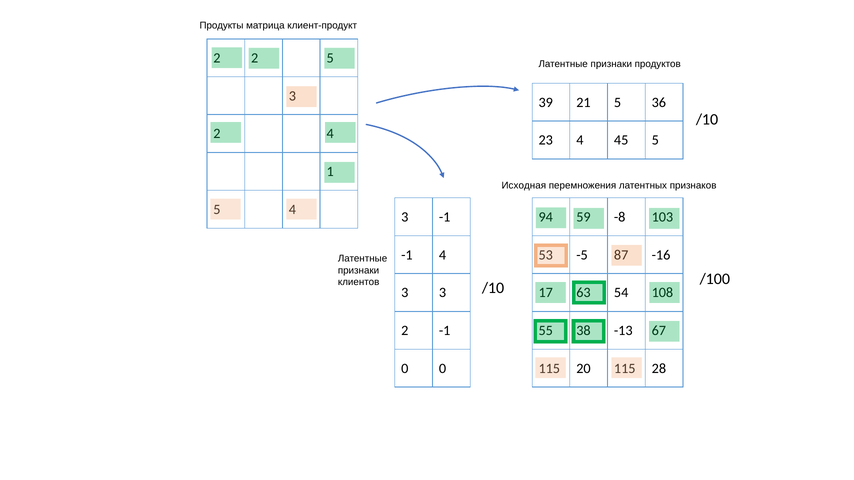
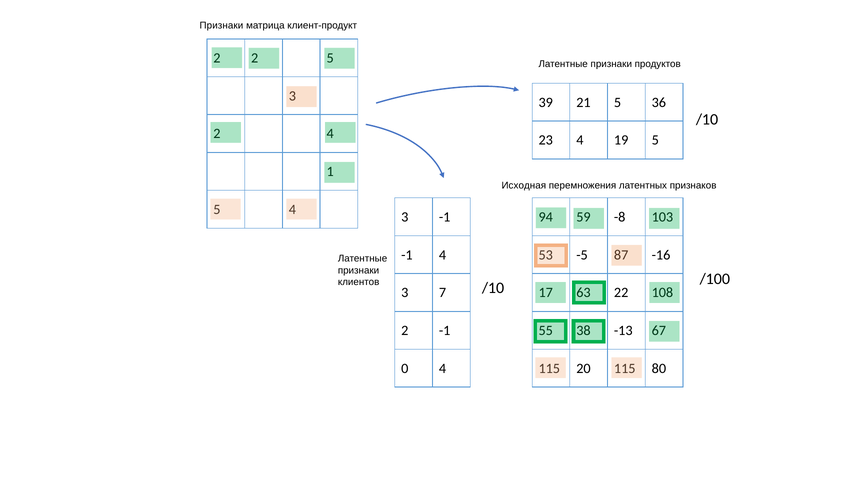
Продукты at (222, 26): Продукты -> Признаки
45: 45 -> 19
3 3: 3 -> 7
54: 54 -> 22
0 0: 0 -> 4
28: 28 -> 80
